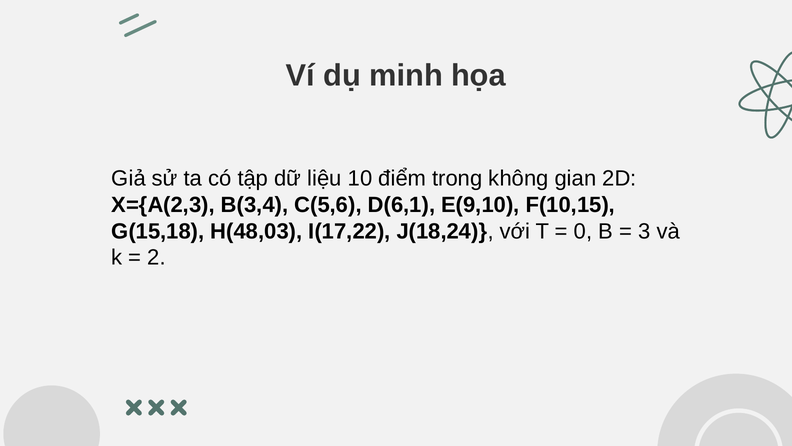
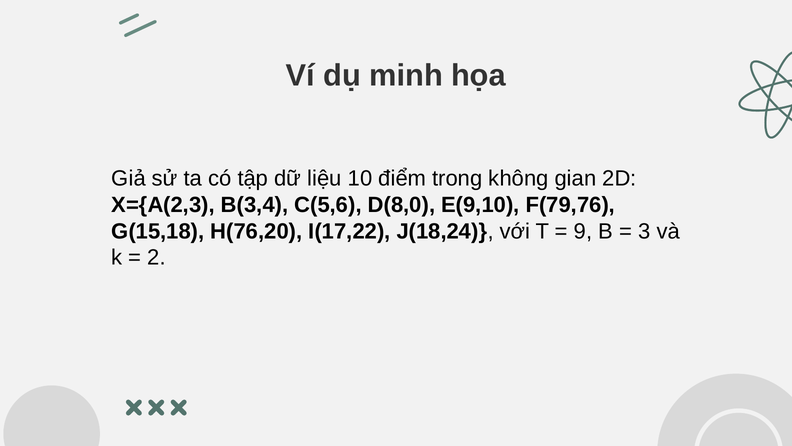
D(6,1: D(6,1 -> D(8,0
F(10,15: F(10,15 -> F(79,76
H(48,03: H(48,03 -> H(76,20
0: 0 -> 9
